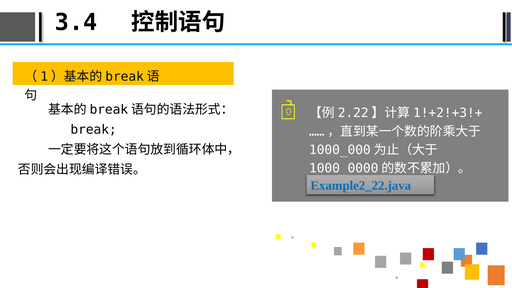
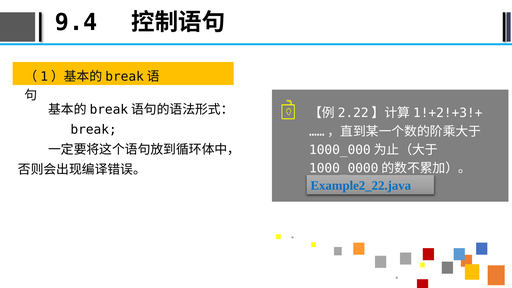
3.4: 3.4 -> 9.4
